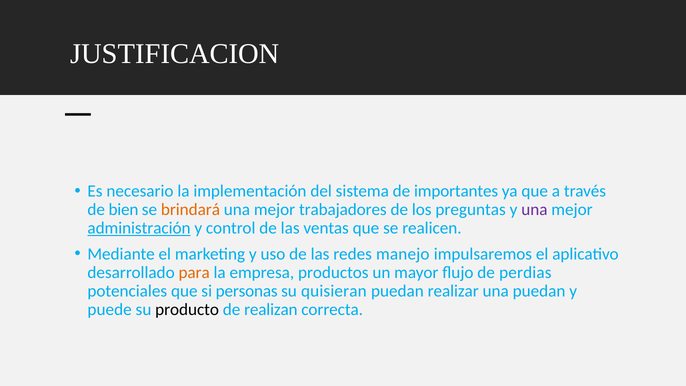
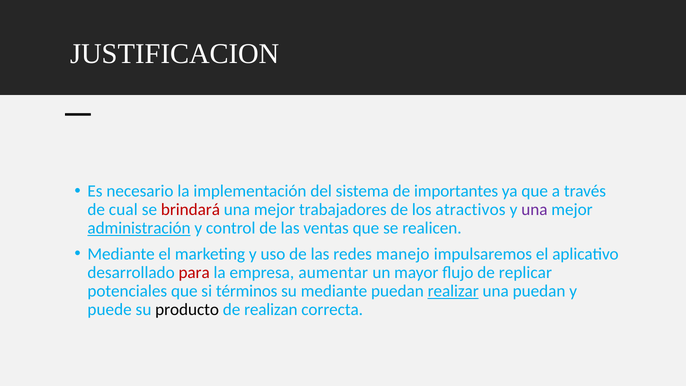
bien: bien -> cual
brindará colour: orange -> red
preguntas: preguntas -> atractivos
para colour: orange -> red
productos: productos -> aumentar
perdias: perdias -> replicar
personas: personas -> términos
su quisieran: quisieran -> mediante
realizar underline: none -> present
